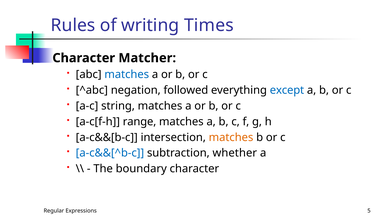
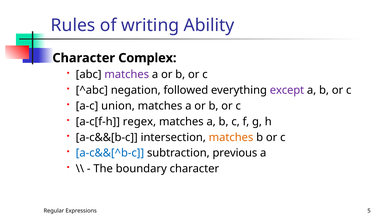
Times: Times -> Ability
Matcher: Matcher -> Complex
matches at (127, 74) colour: blue -> purple
except colour: blue -> purple
string: string -> union
range: range -> regex
whether: whether -> previous
